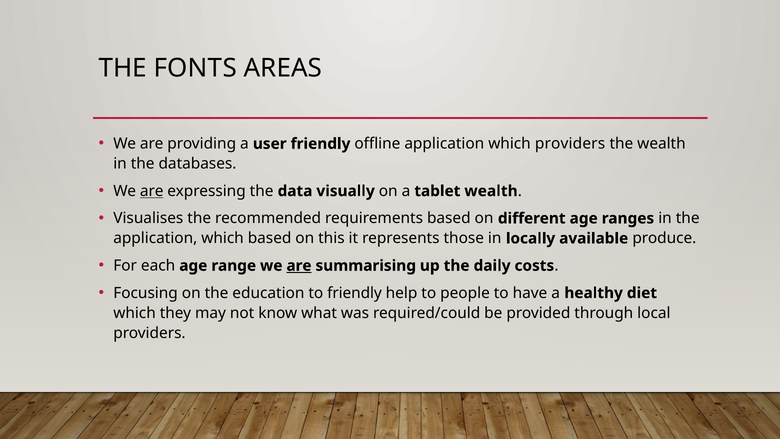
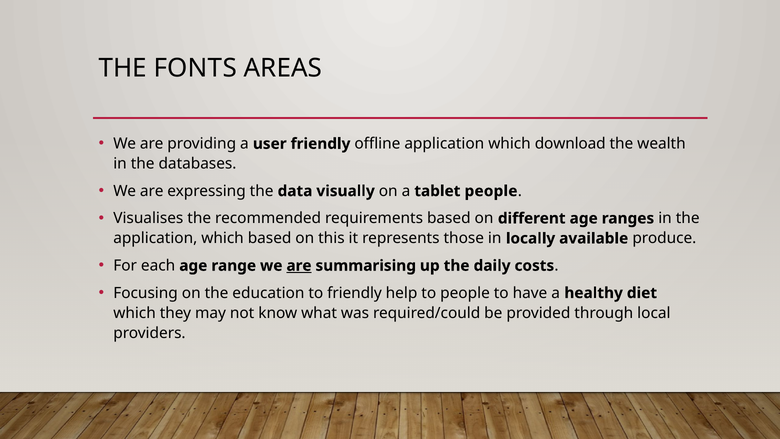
which providers: providers -> download
are at (152, 191) underline: present -> none
tablet wealth: wealth -> people
